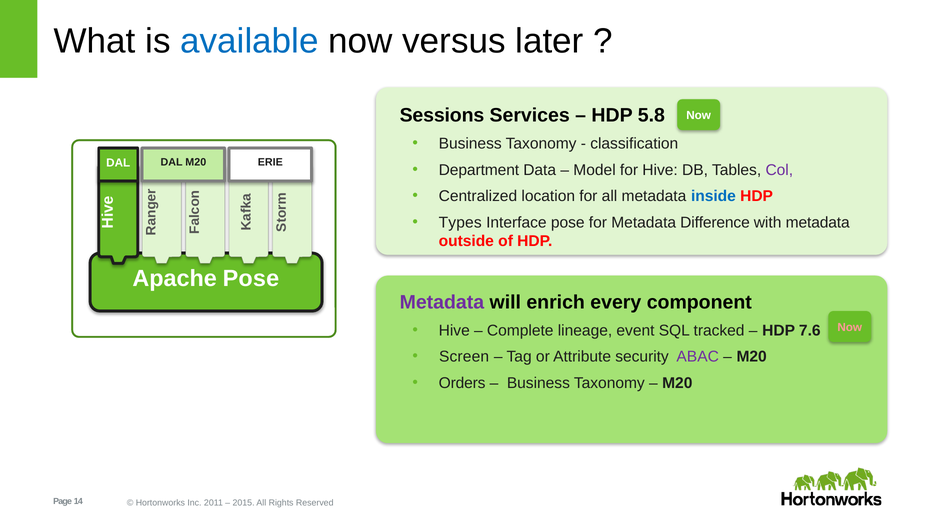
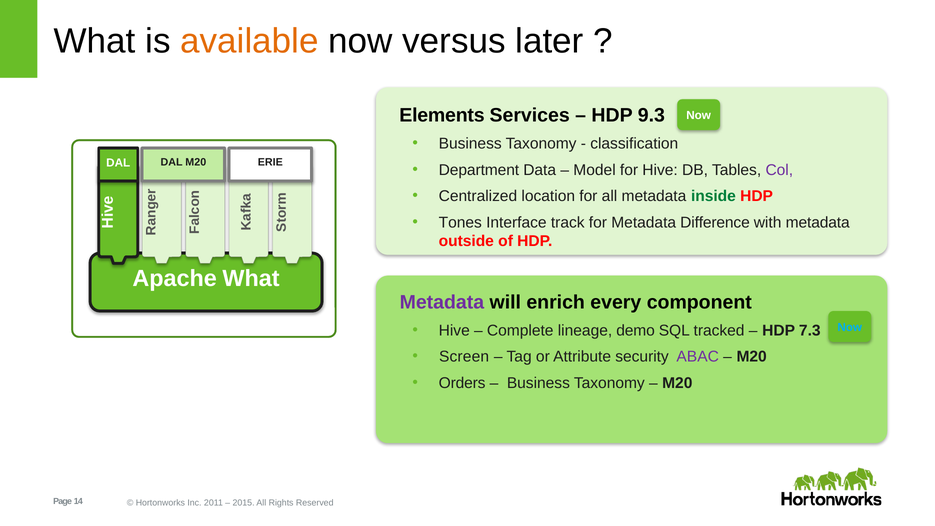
available colour: blue -> orange
Sessions: Sessions -> Elements
5.8: 5.8 -> 9.3
inside colour: blue -> green
Types: Types -> Tones
Interface pose: pose -> track
Apache Pose: Pose -> What
Now at (850, 327) colour: pink -> light blue
event: event -> demo
7.6: 7.6 -> 7.3
